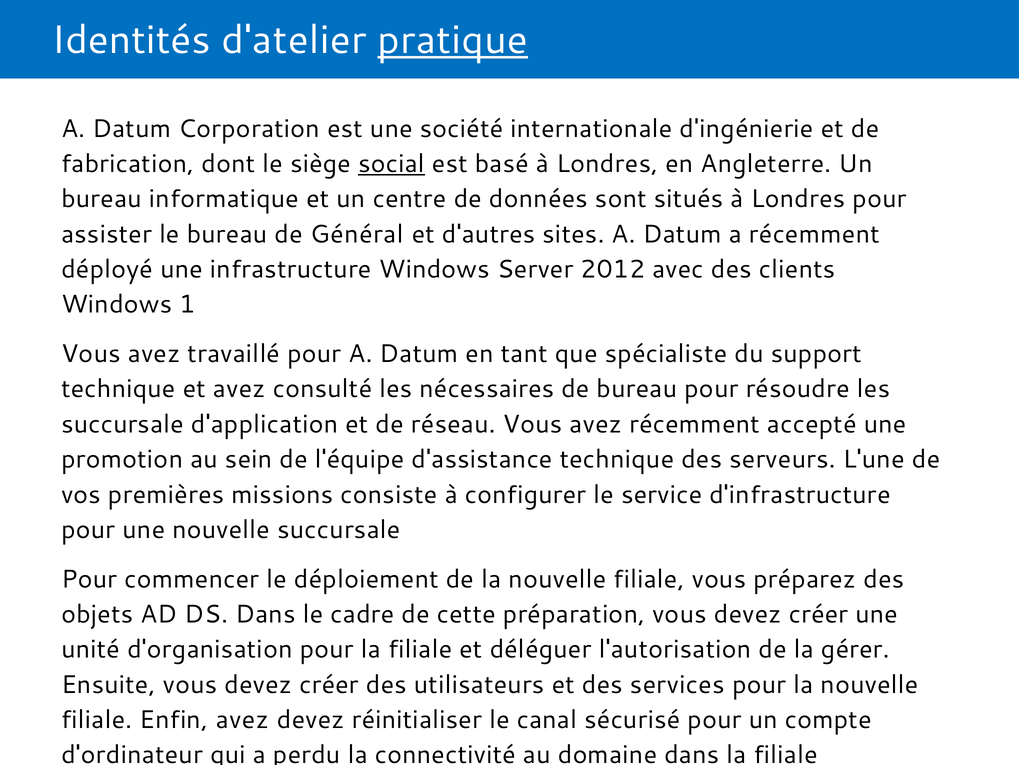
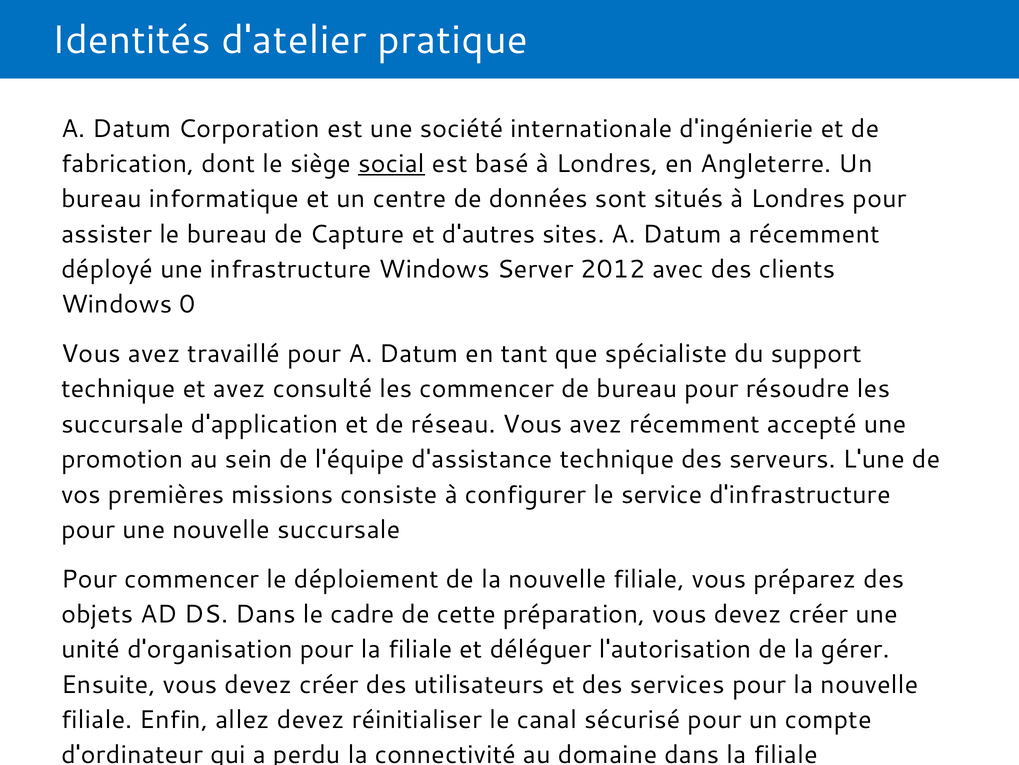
pratique underline: present -> none
Général: Général -> Capture
1: 1 -> 0
les nécessaires: nécessaires -> commencer
Enfin avez: avez -> allez
